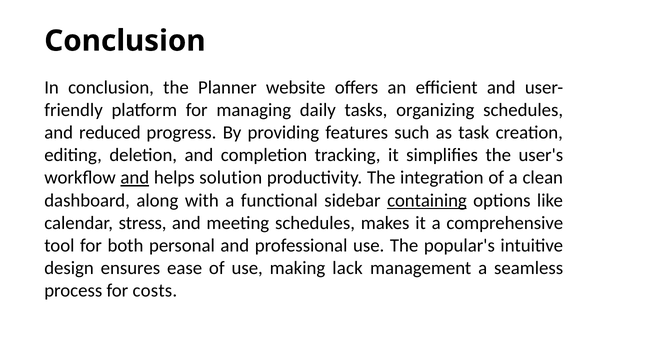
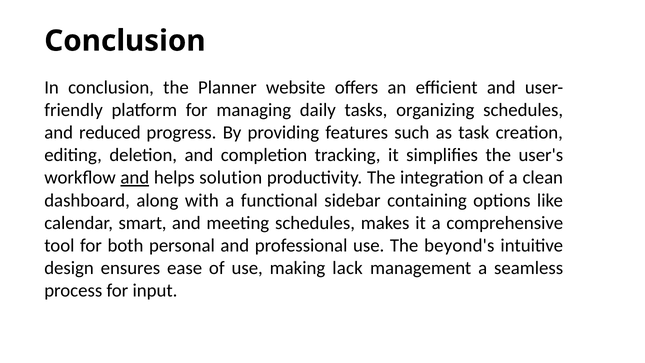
containing underline: present -> none
stress: stress -> smart
popular's: popular's -> beyond's
costs: costs -> input
